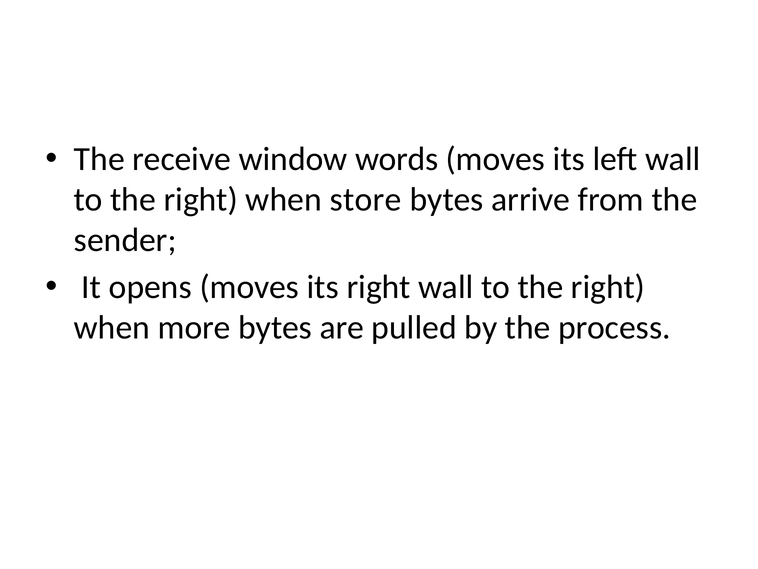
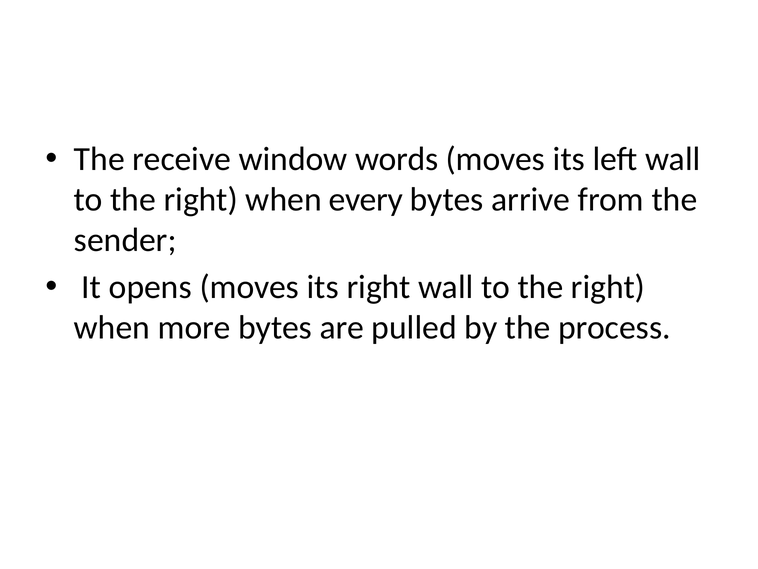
store: store -> every
